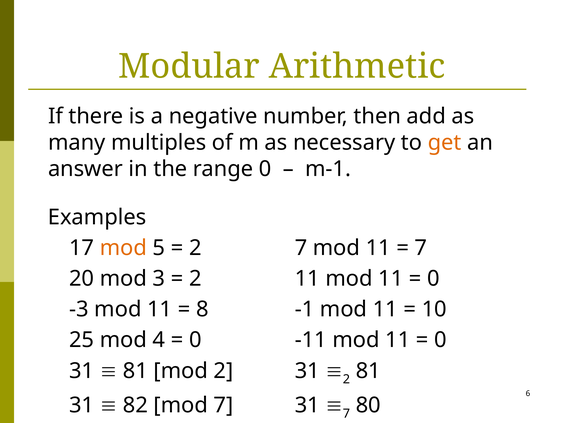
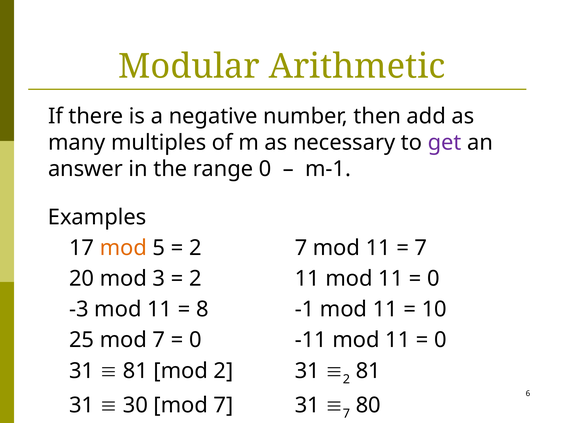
get colour: orange -> purple
25 mod 4: 4 -> 7
82: 82 -> 30
